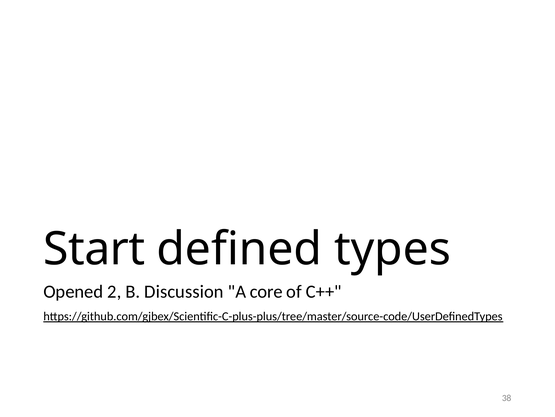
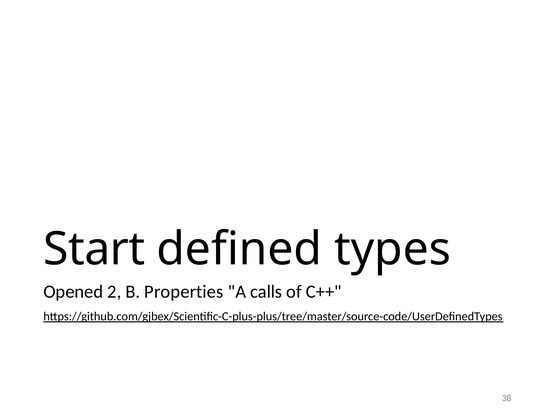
Discussion: Discussion -> Properties
core: core -> calls
